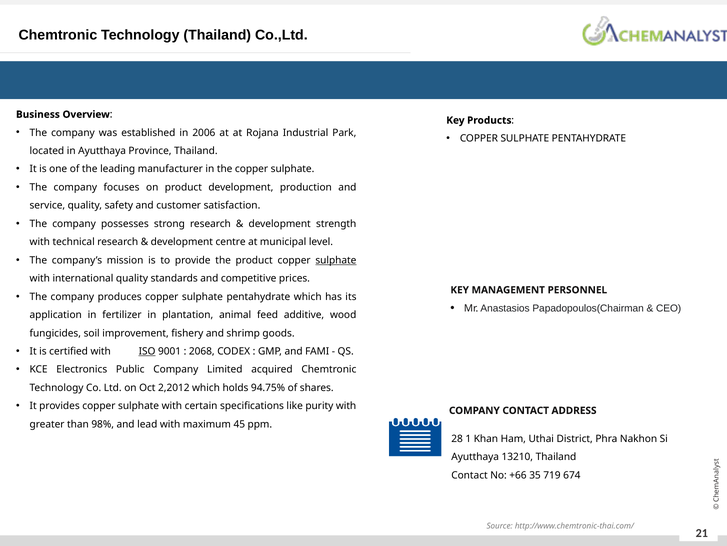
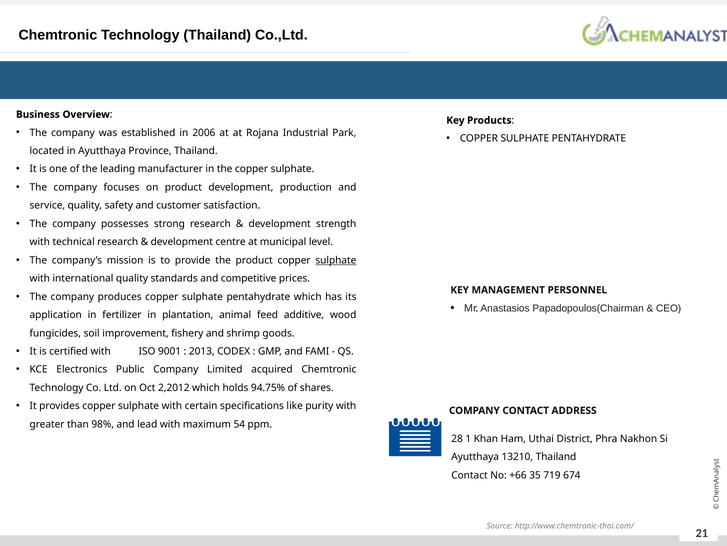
ISO underline: present -> none
2068: 2068 -> 2013
45: 45 -> 54
